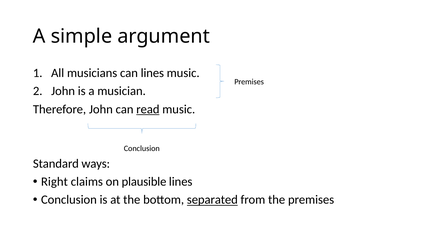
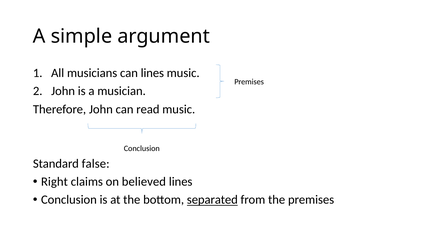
read underline: present -> none
ways: ways -> false
plausible: plausible -> believed
